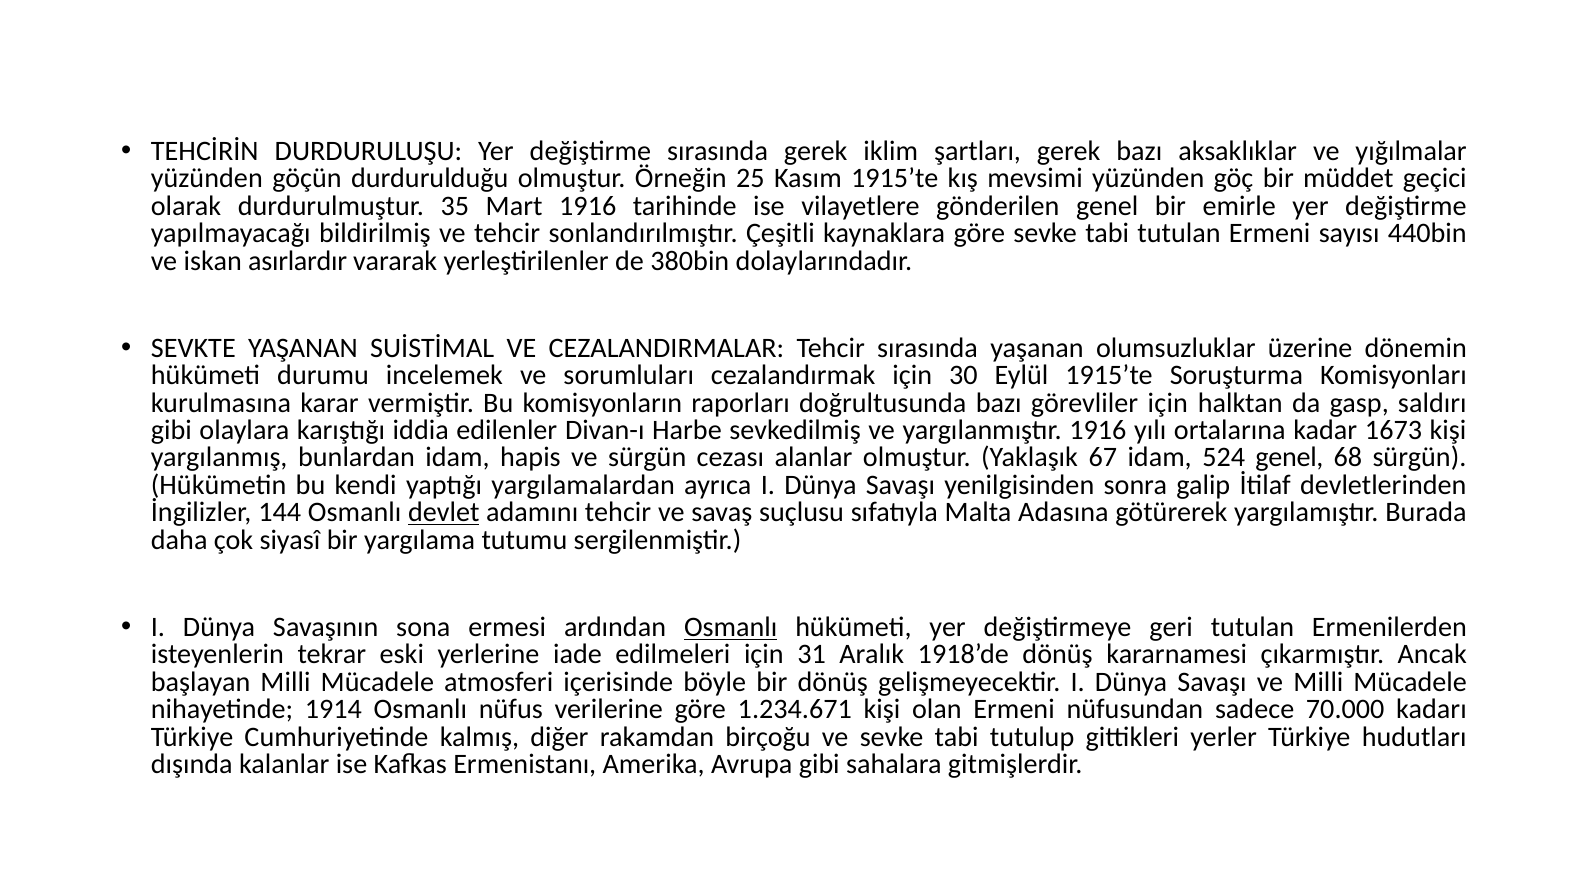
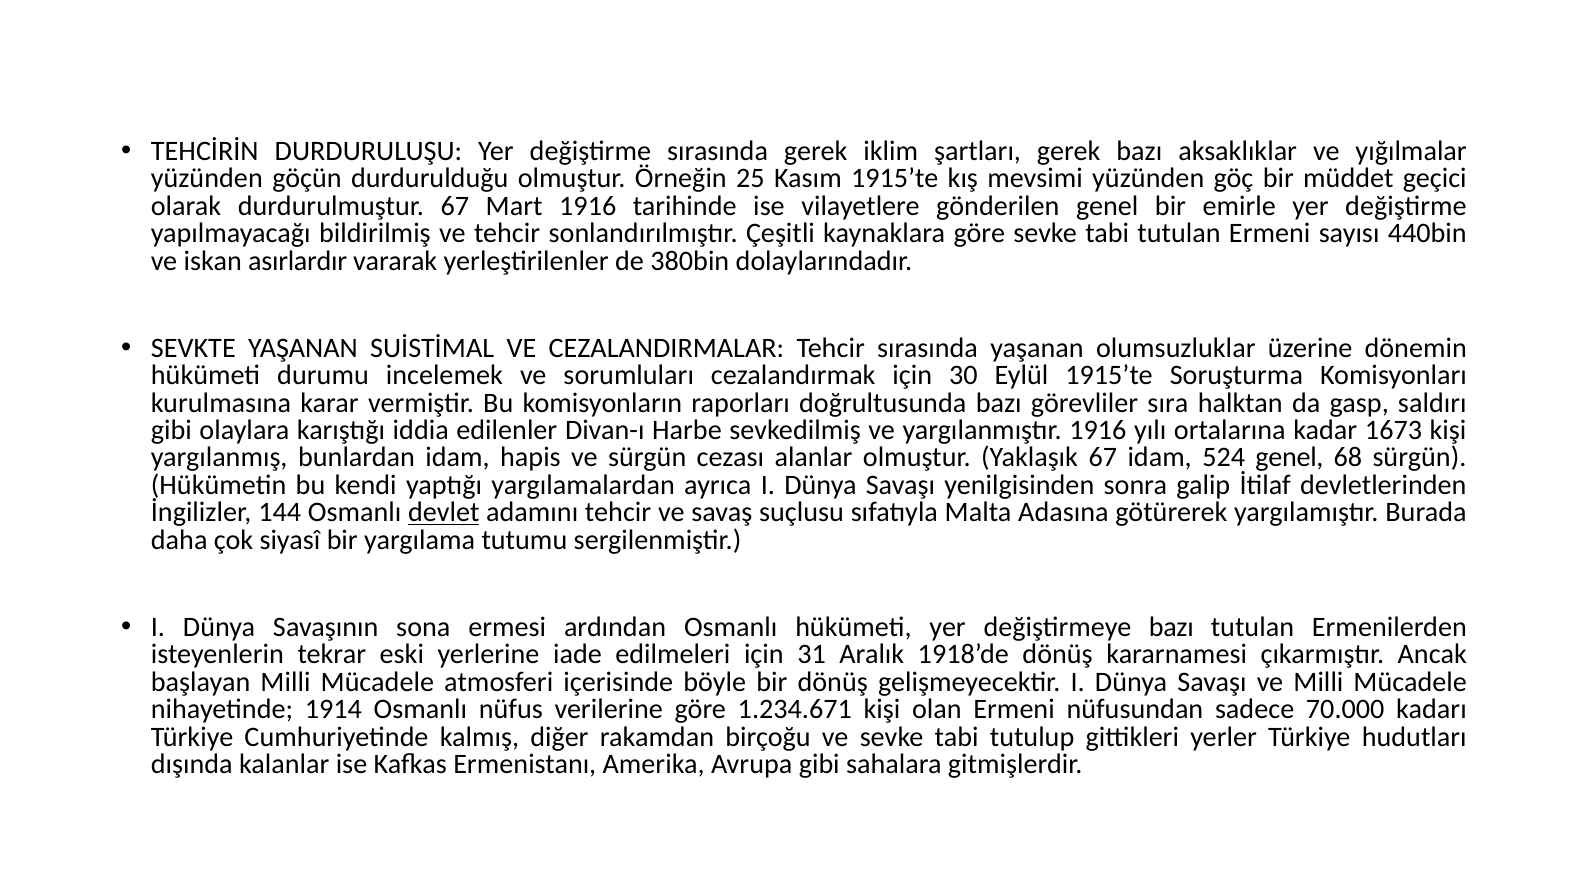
durdurulmuştur 35: 35 -> 67
görevliler için: için -> sıra
Osmanlı at (731, 627) underline: present -> none
değiştirmeye geri: geri -> bazı
